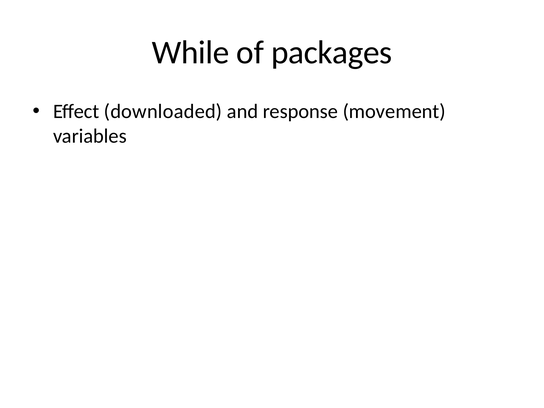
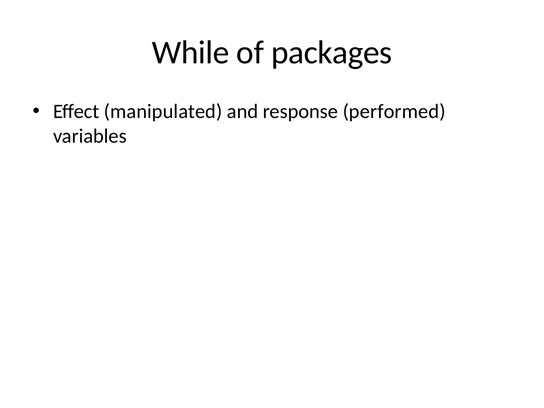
downloaded: downloaded -> manipulated
movement: movement -> performed
